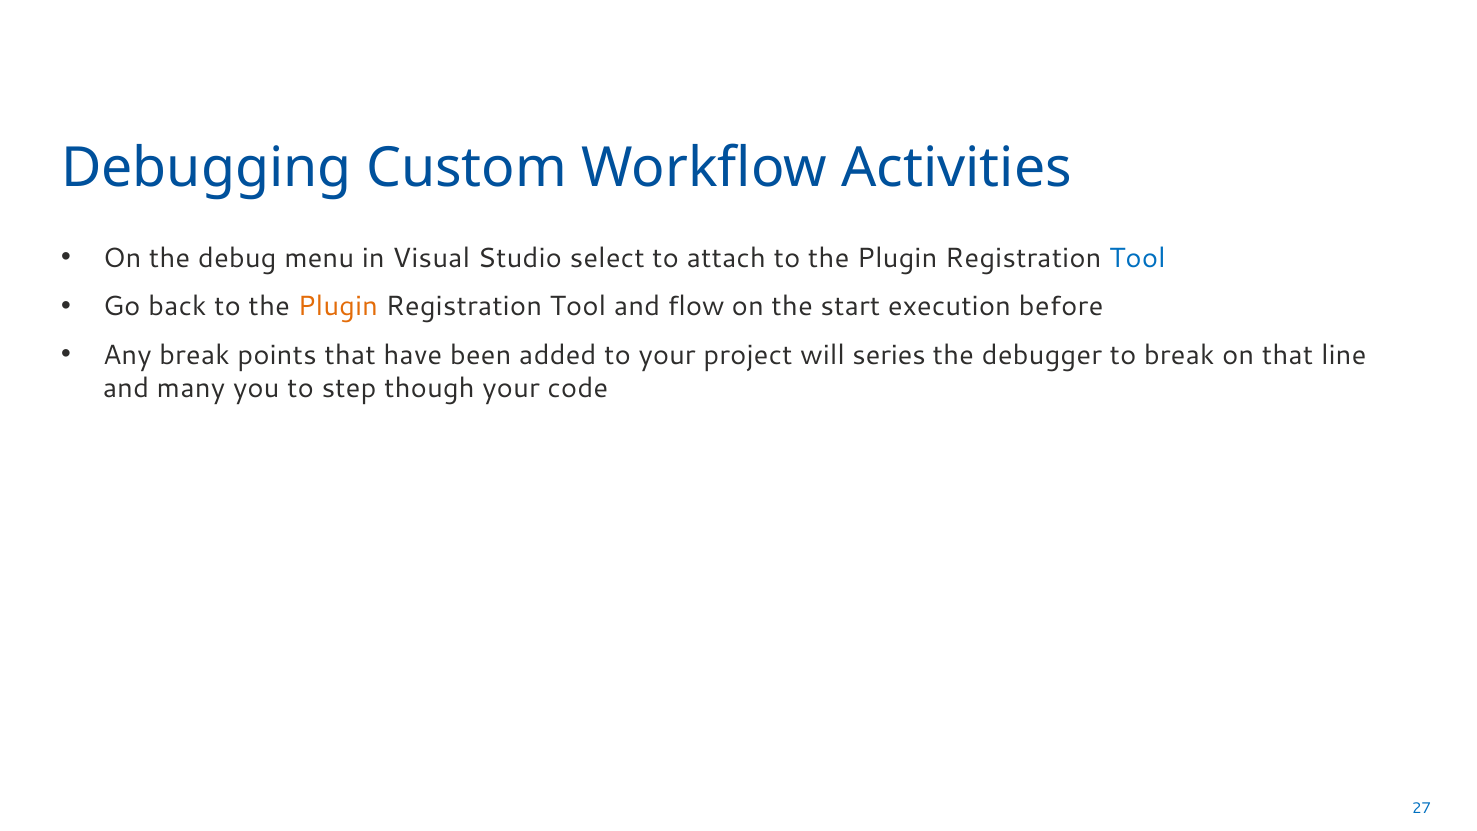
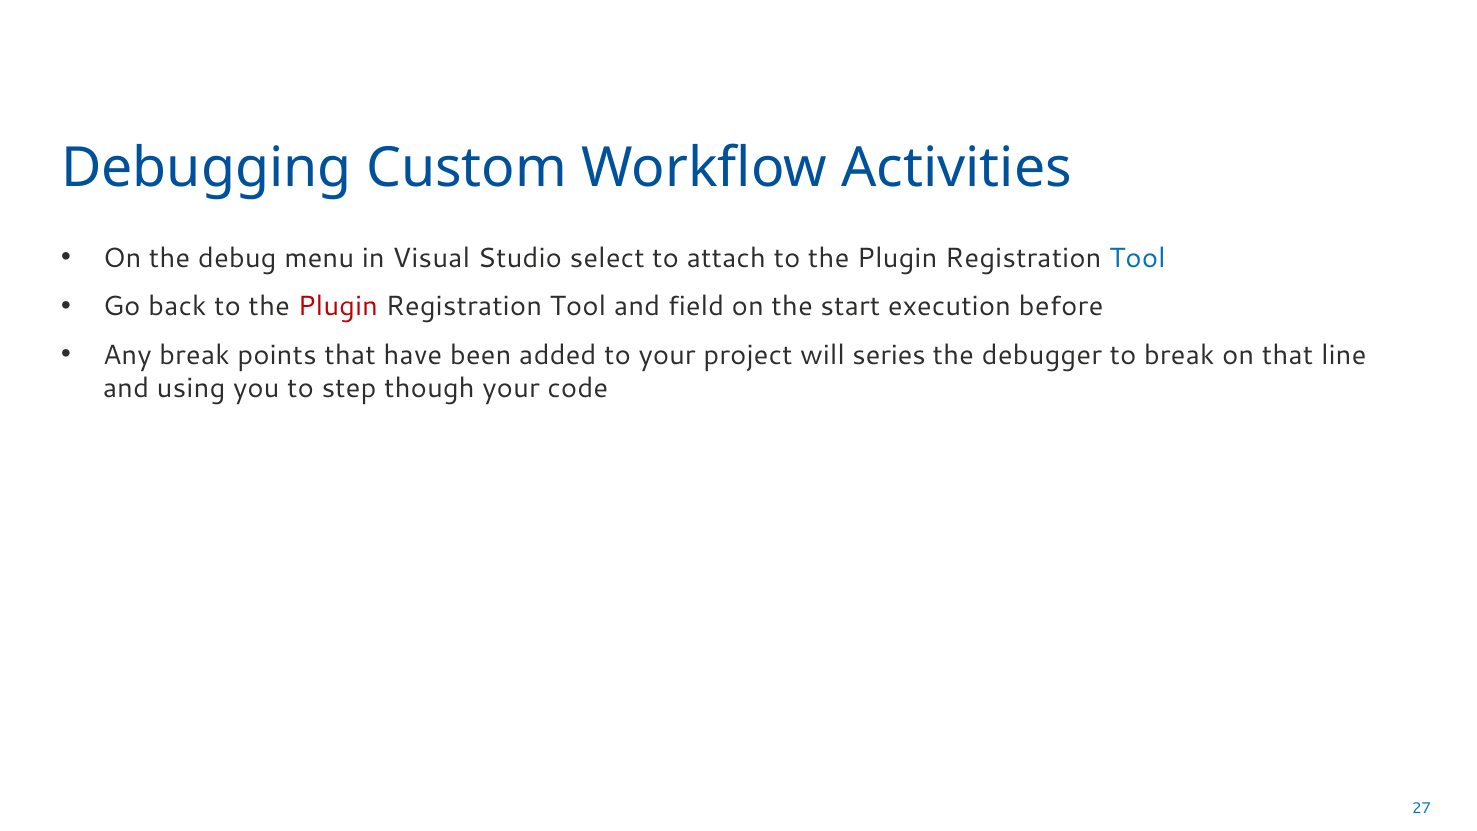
Plugin at (338, 306) colour: orange -> red
flow: flow -> field
many: many -> using
